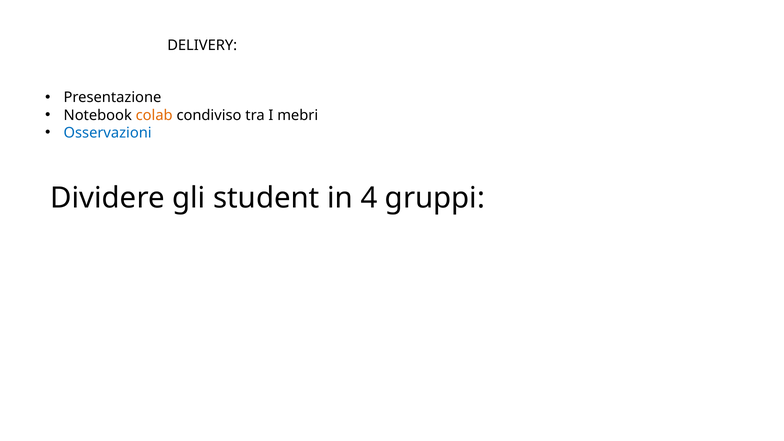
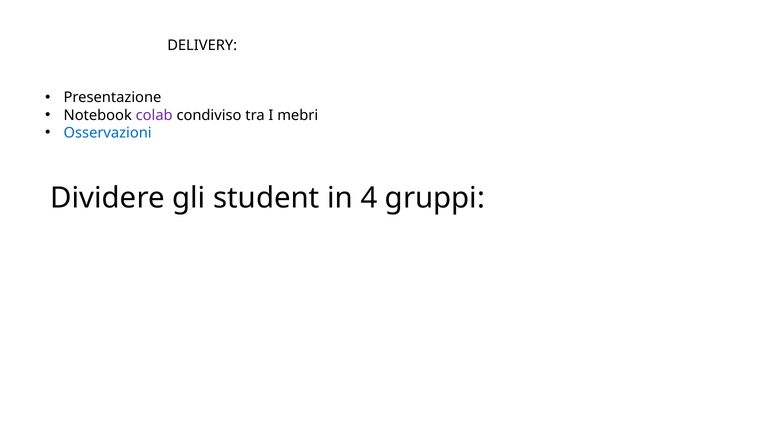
colab colour: orange -> purple
